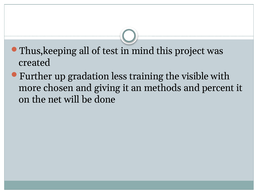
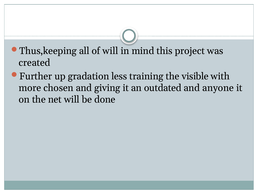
of test: test -> will
methods: methods -> outdated
percent: percent -> anyone
